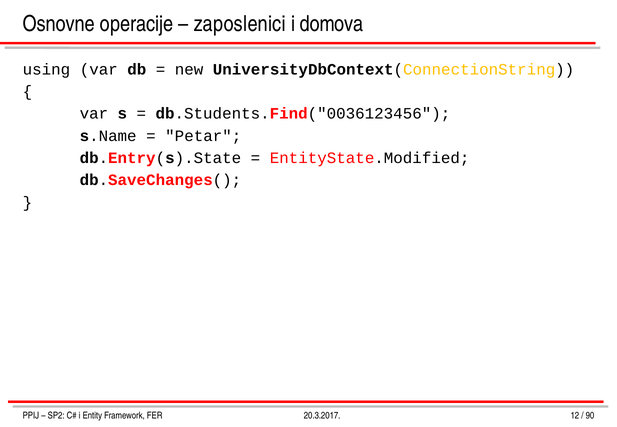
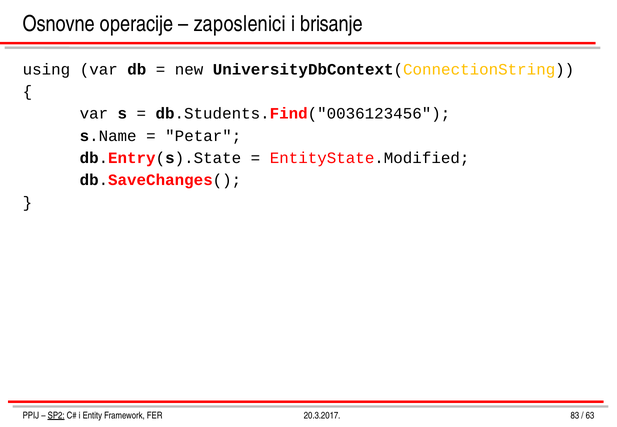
domova: domova -> brisanje
SP2 underline: none -> present
12: 12 -> 83
90: 90 -> 63
